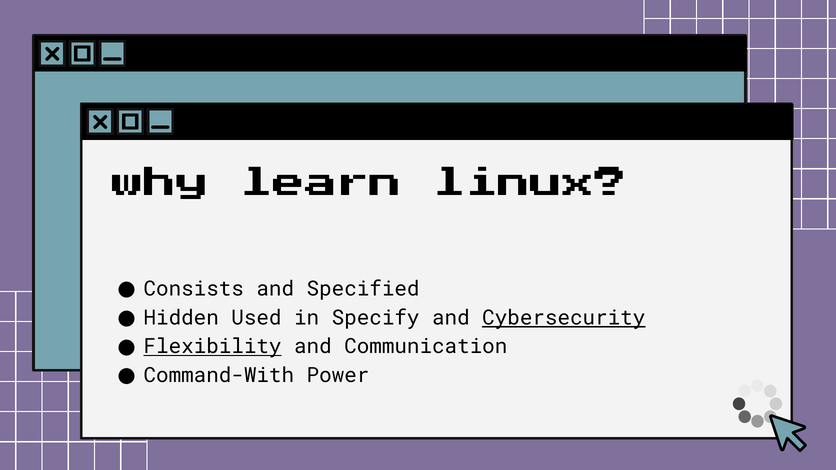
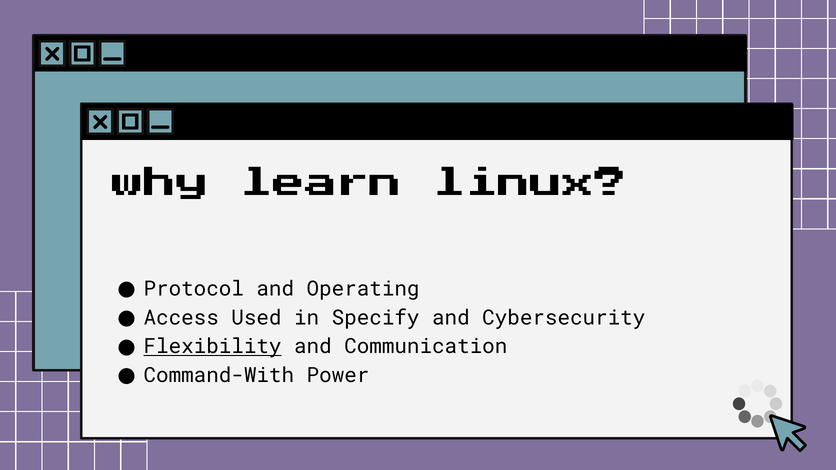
Consists: Consists -> Protocol
Specified: Specified -> Operating
Hidden: Hidden -> Access
Cybersecurity underline: present -> none
